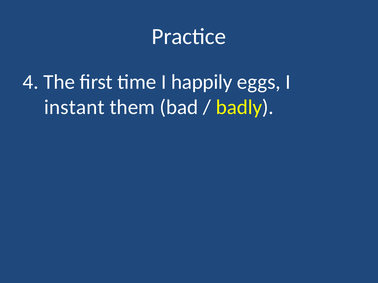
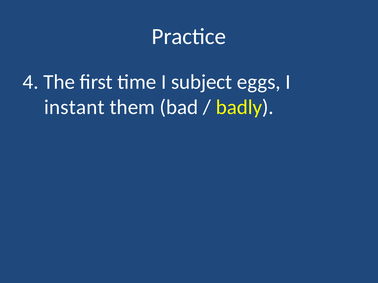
happily: happily -> subject
